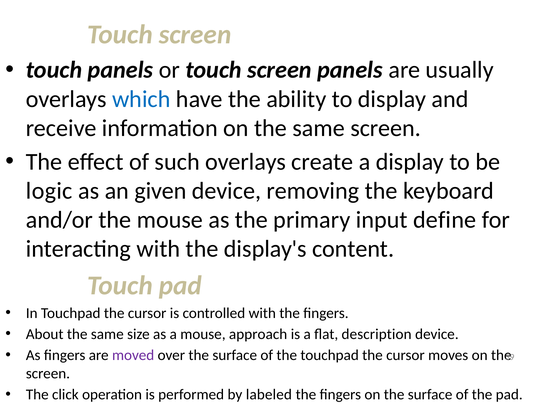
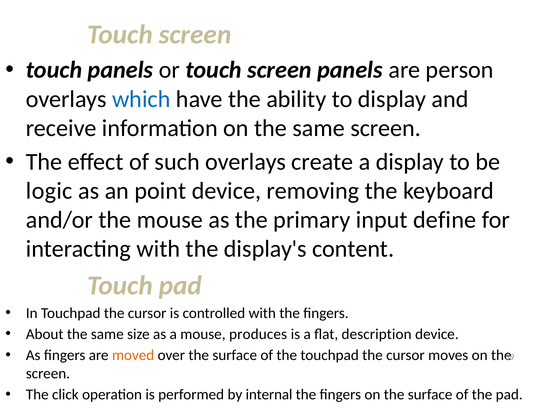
usually: usually -> person
given: given -> point
approach: approach -> produces
moved colour: purple -> orange
labeled: labeled -> internal
